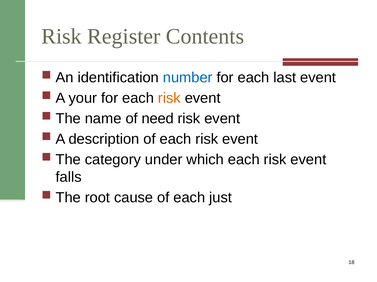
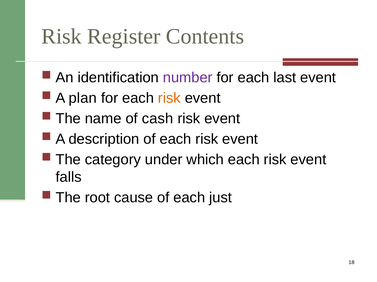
number colour: blue -> purple
your: your -> plan
need: need -> cash
